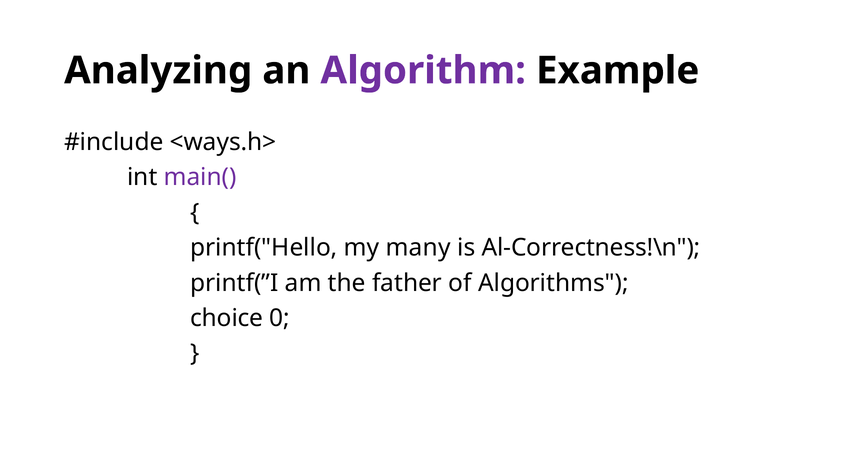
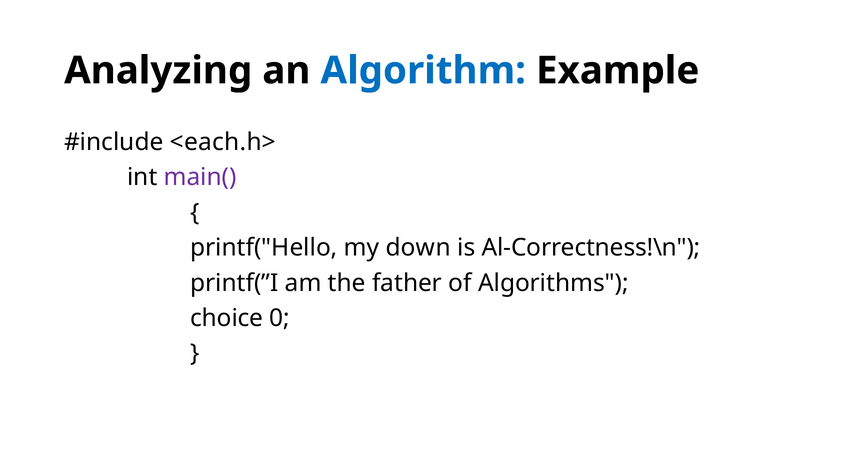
Algorithm colour: purple -> blue
<ways.h>: <ways.h> -> <each.h>
many: many -> down
